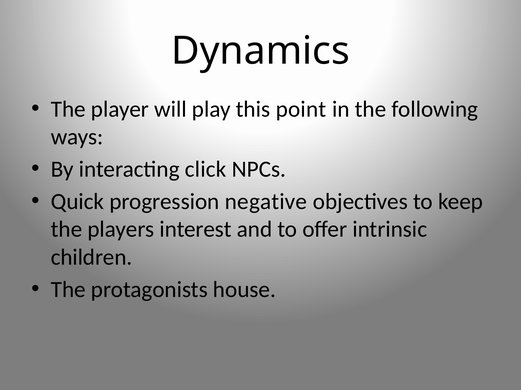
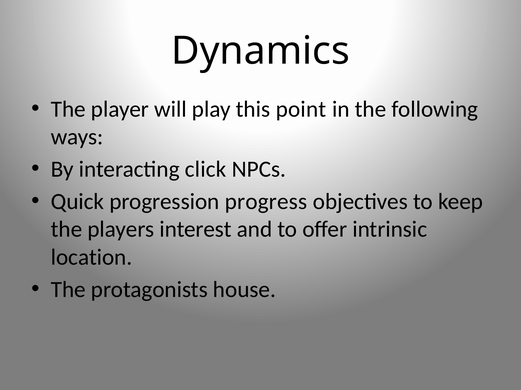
negative: negative -> progress
children: children -> location
